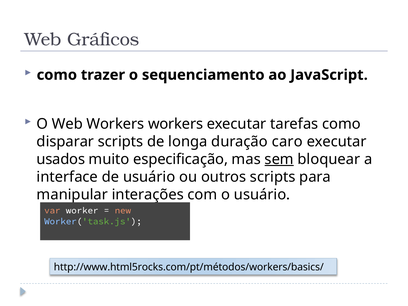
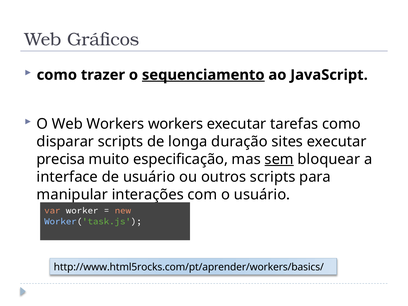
sequenciamento underline: none -> present
caro: caro -> sites
usados: usados -> precisa
http://www.html5rocks.com/pt/métodos/workers/basics/: http://www.html5rocks.com/pt/métodos/workers/basics/ -> http://www.html5rocks.com/pt/aprender/workers/basics/
